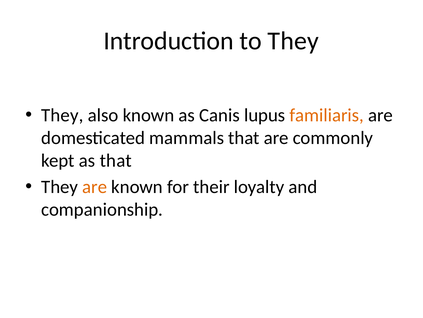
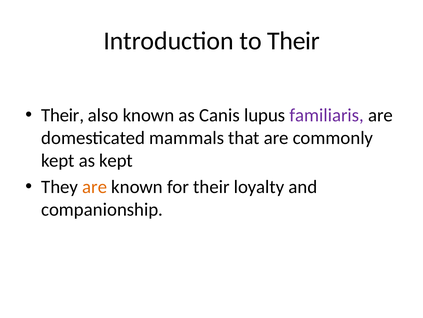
to They: They -> Their
They at (62, 115): They -> Their
familiaris colour: orange -> purple
as that: that -> kept
